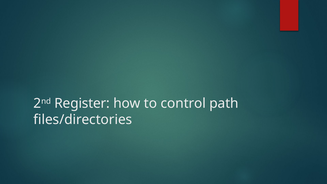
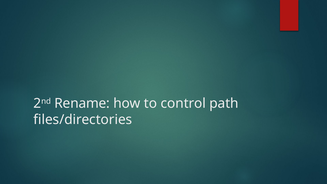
Register: Register -> Rename
